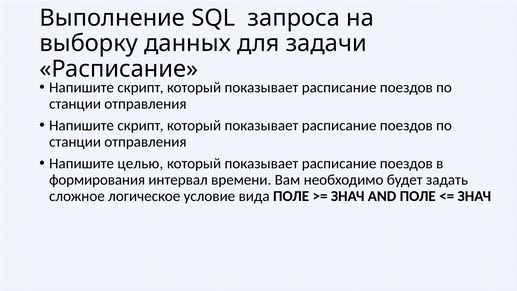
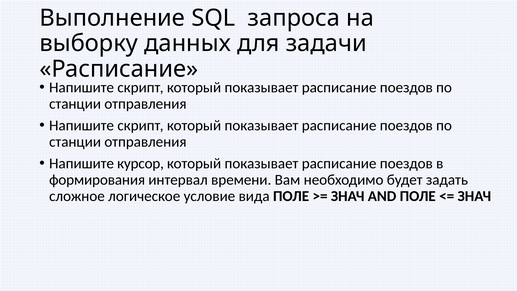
целью: целью -> курсор
